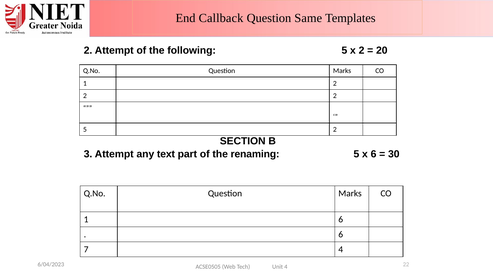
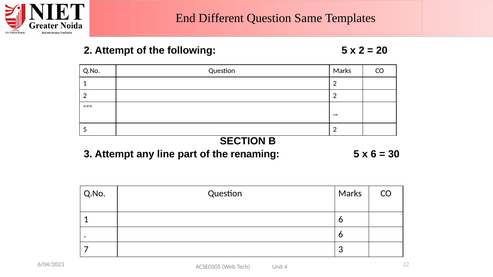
Callback: Callback -> Different
text: text -> line
7 4: 4 -> 3
